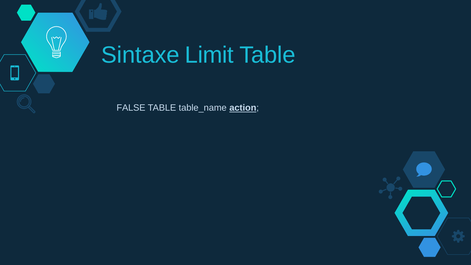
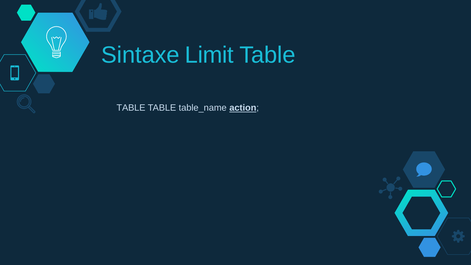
FALSE at (131, 108): FALSE -> TABLE
